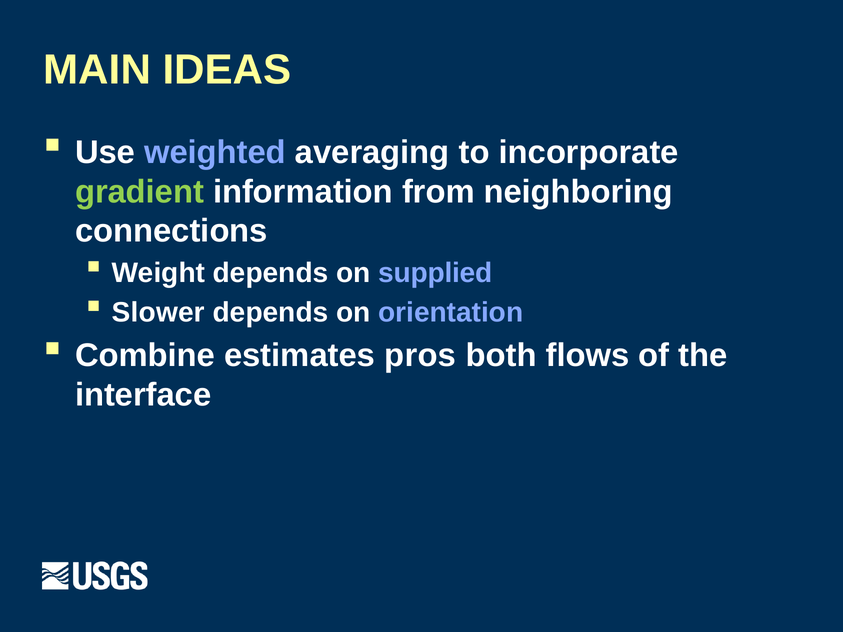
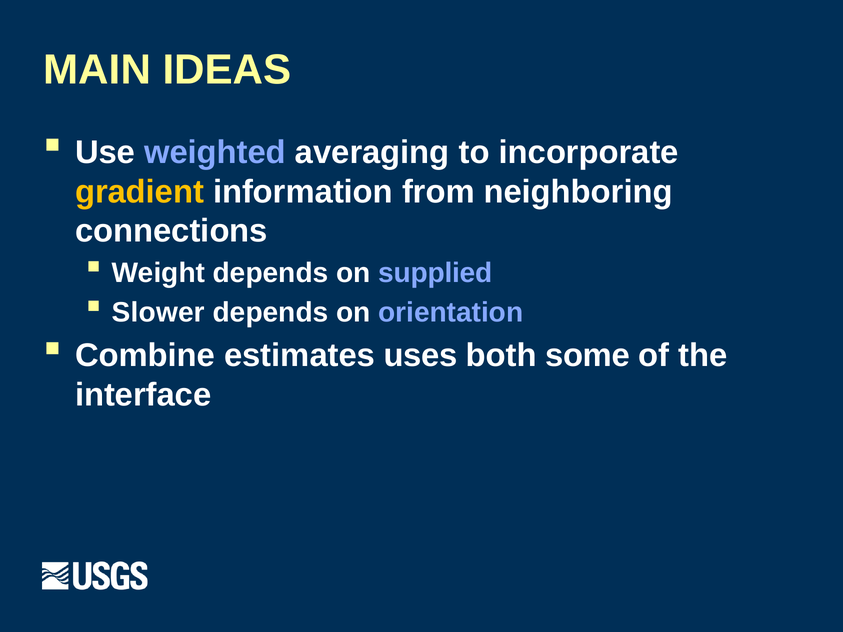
gradient colour: light green -> yellow
pros: pros -> uses
flows: flows -> some
